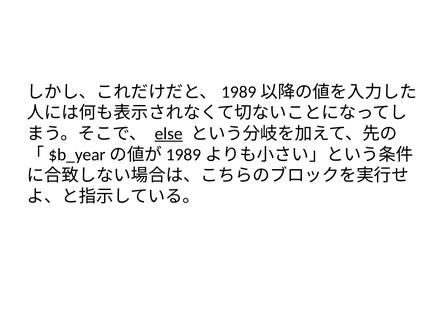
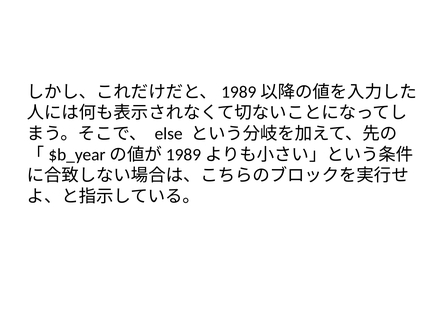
else underline: present -> none
